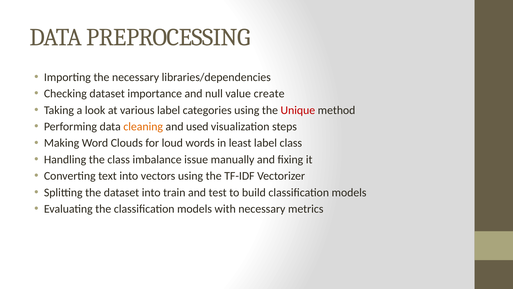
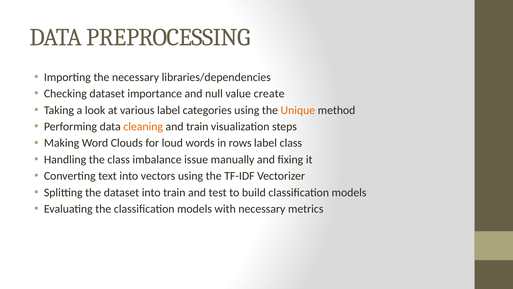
Unique colour: red -> orange
and used: used -> train
least: least -> rows
